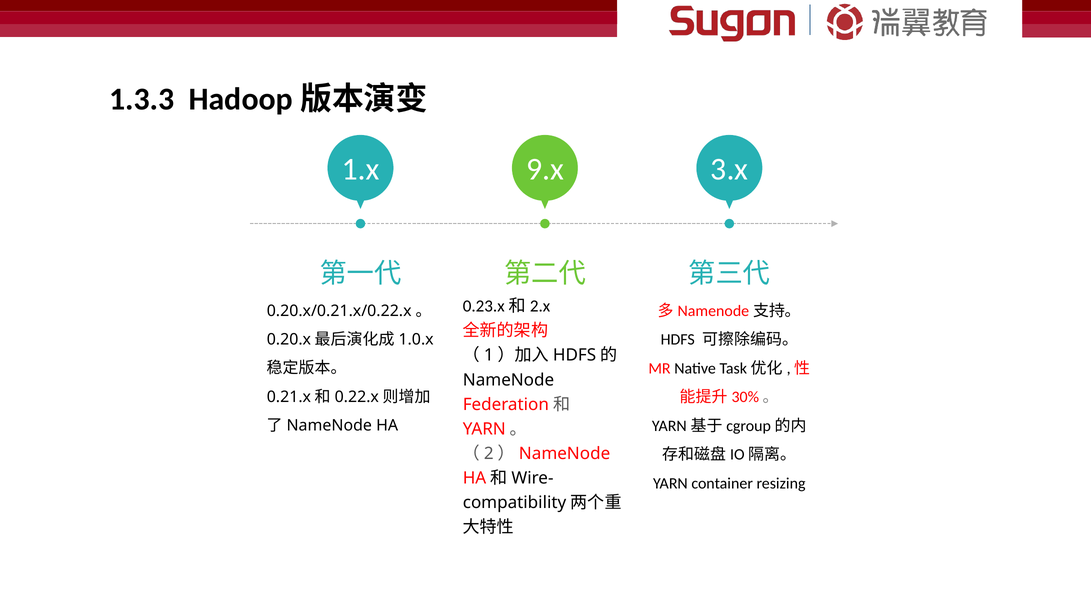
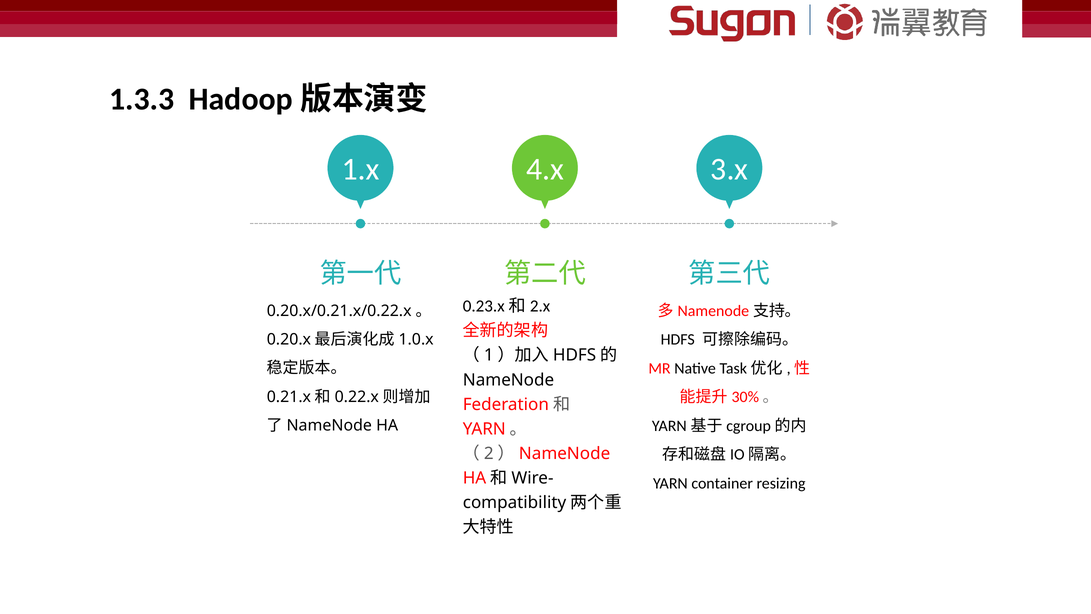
9.x: 9.x -> 4.x
